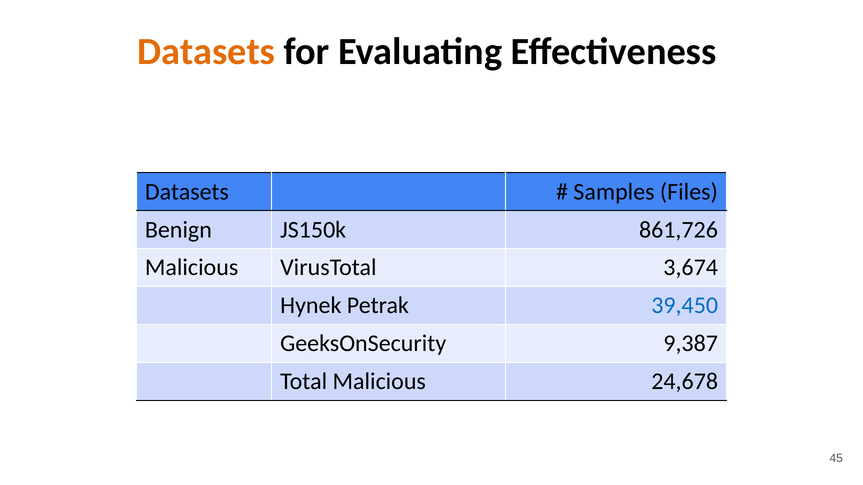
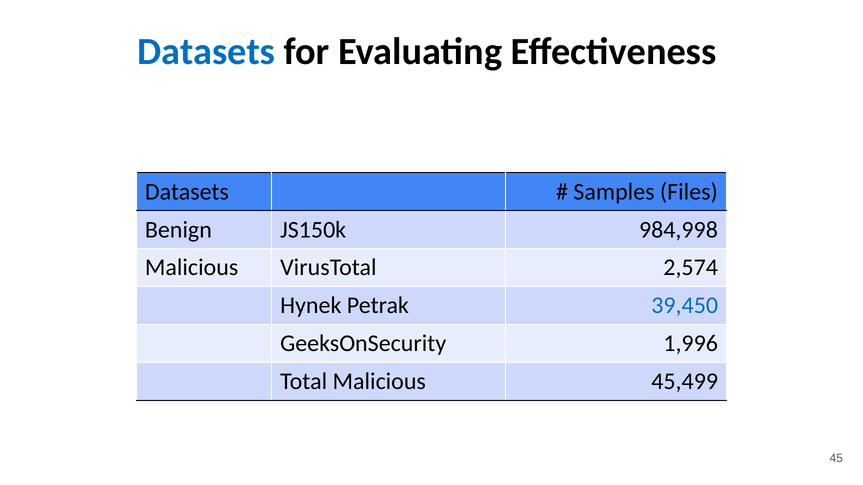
Datasets at (206, 51) colour: orange -> blue
861,726: 861,726 -> 984,998
3,674: 3,674 -> 2,574
9,387: 9,387 -> 1,996
24,678: 24,678 -> 45,499
